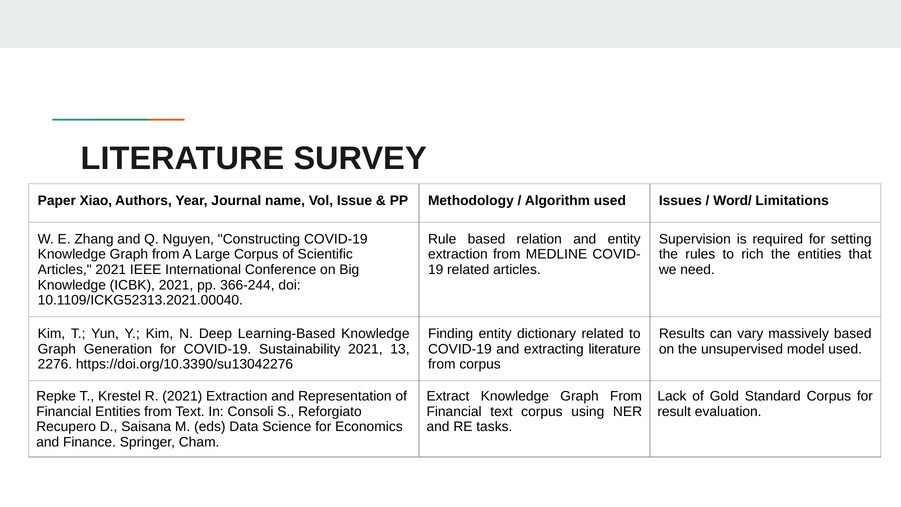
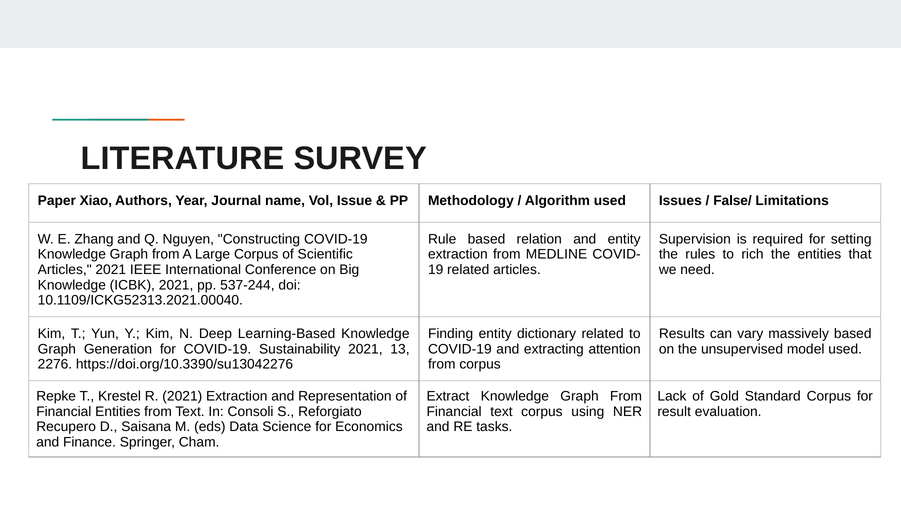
Word/: Word/ -> False/
366-244: 366-244 -> 537-244
extracting literature: literature -> attention
